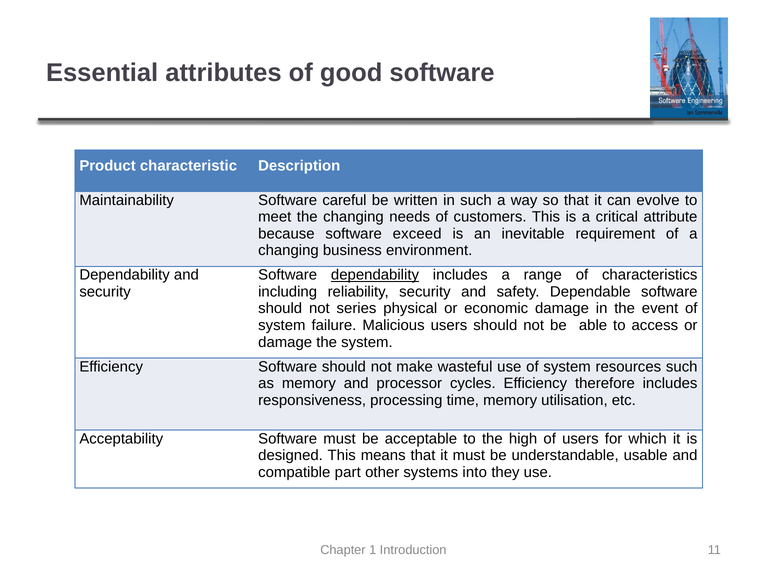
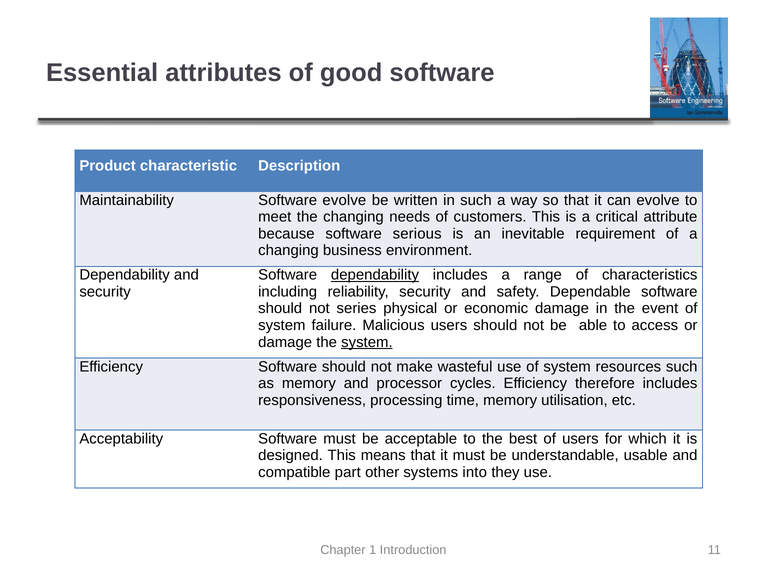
Software careful: careful -> evolve
exceed: exceed -> serious
system at (367, 342) underline: none -> present
high: high -> best
